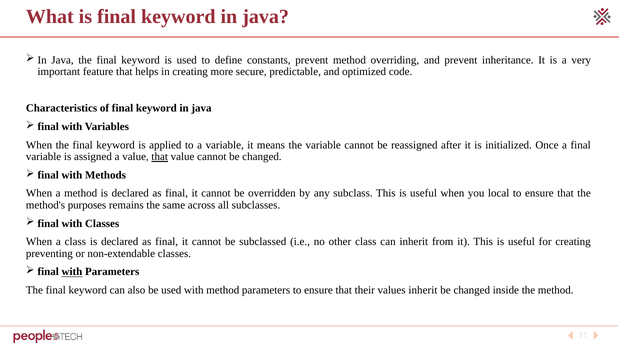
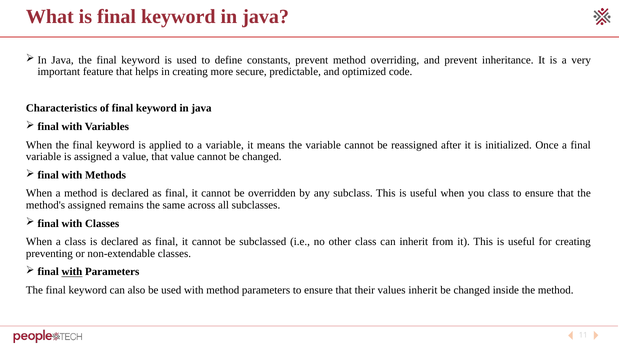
that at (160, 157) underline: present -> none
you local: local -> class
method's purposes: purposes -> assigned
